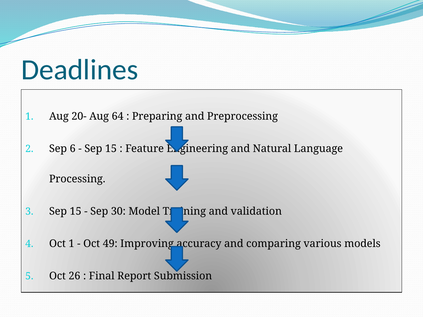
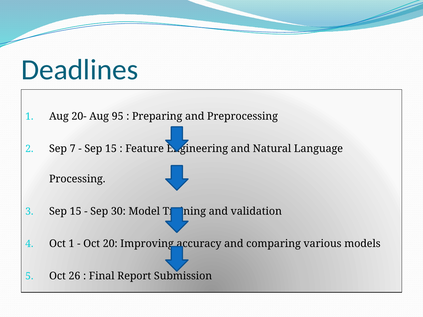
64: 64 -> 95
6: 6 -> 7
49: 49 -> 20
